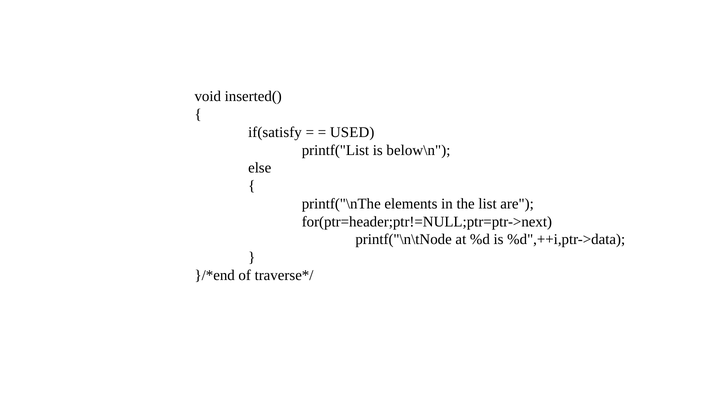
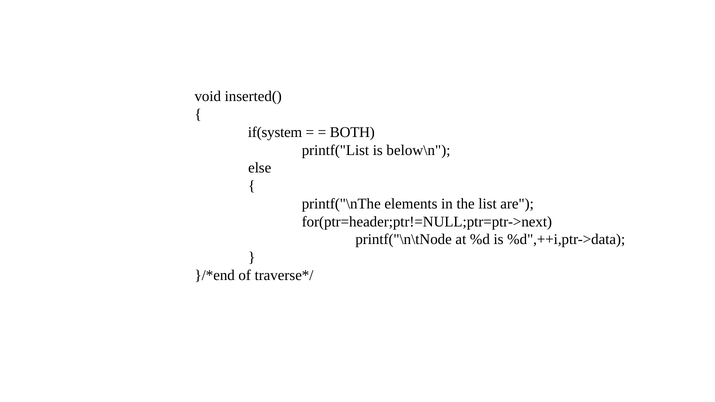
if(satisfy: if(satisfy -> if(system
USED: USED -> BOTH
